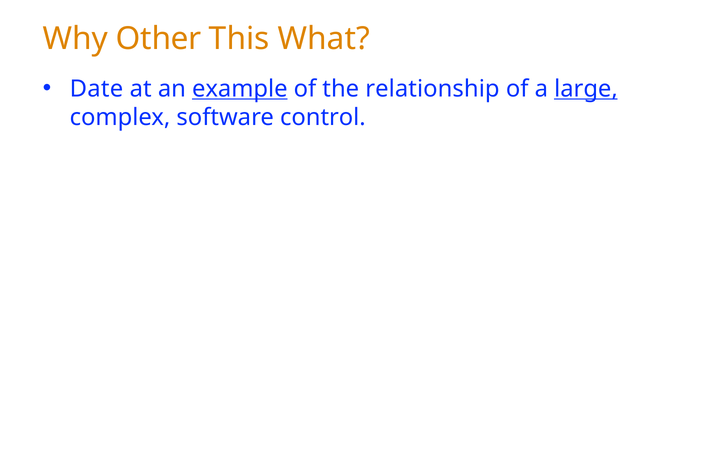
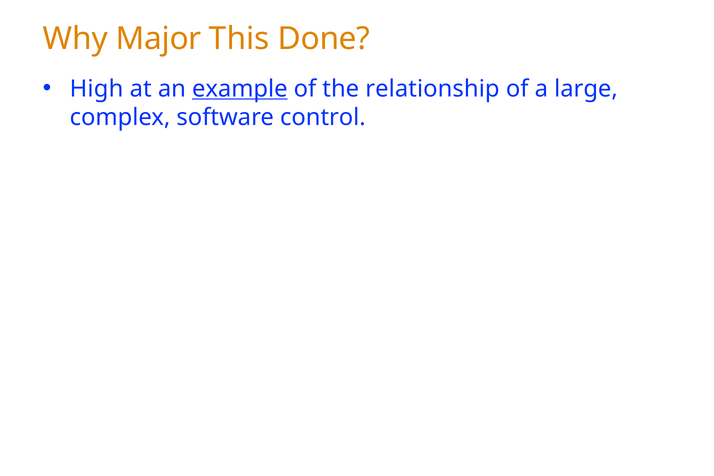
Other: Other -> Major
What: What -> Done
Date: Date -> High
large underline: present -> none
